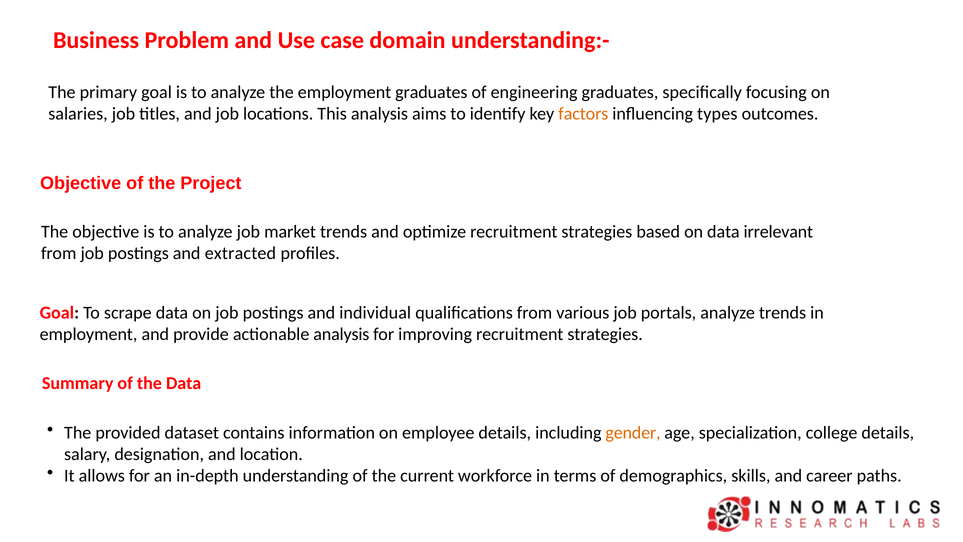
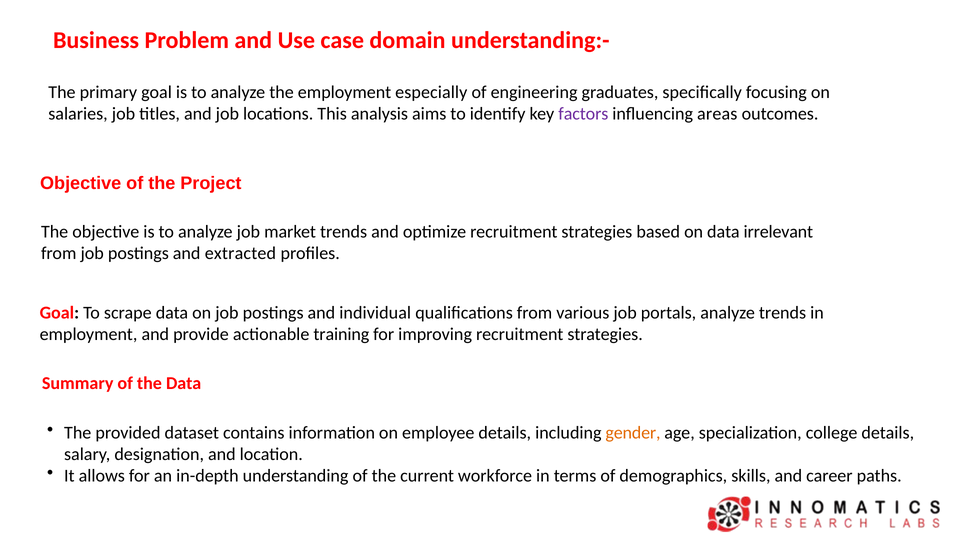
employment graduates: graduates -> especially
factors colour: orange -> purple
types: types -> areas
actionable analysis: analysis -> training
